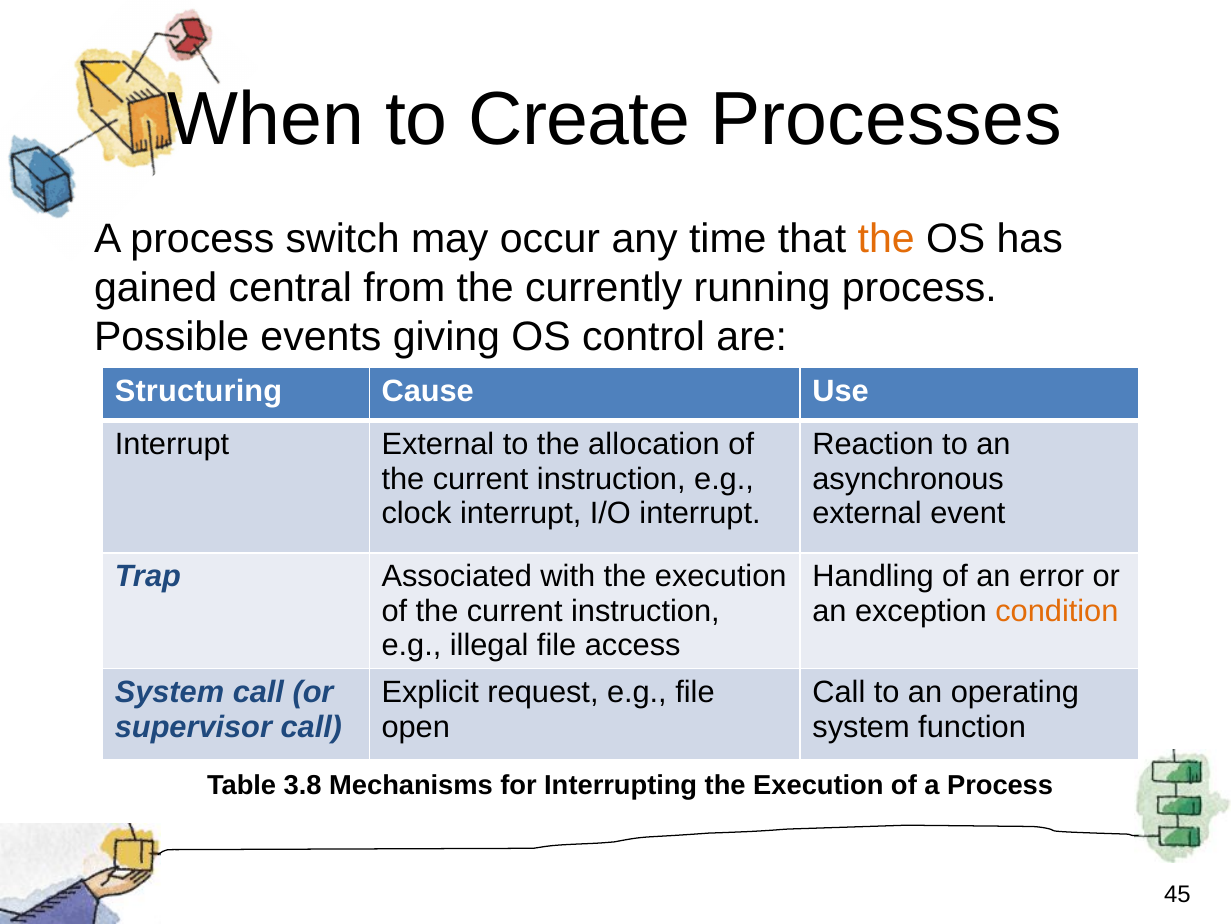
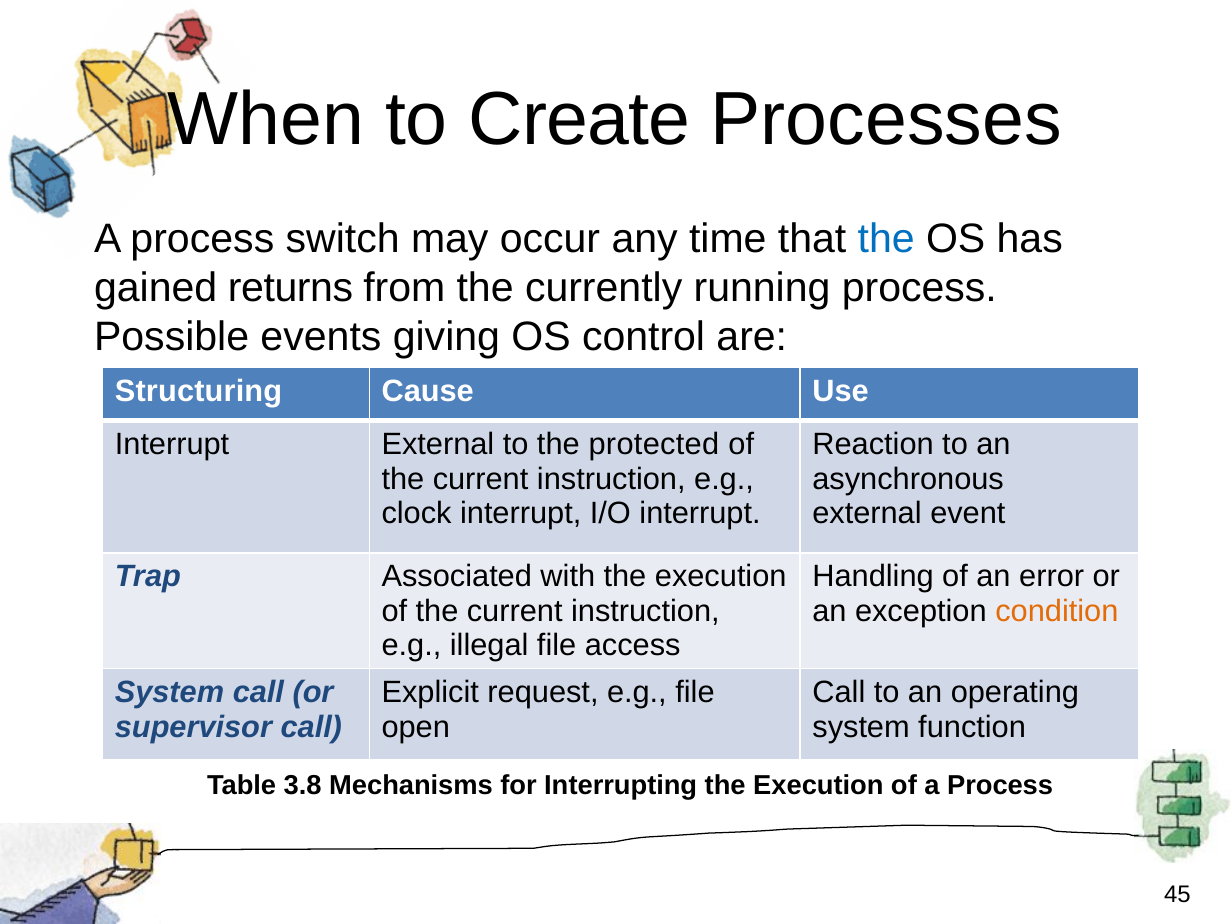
the at (886, 239) colour: orange -> blue
central: central -> returns
allocation: allocation -> protected
